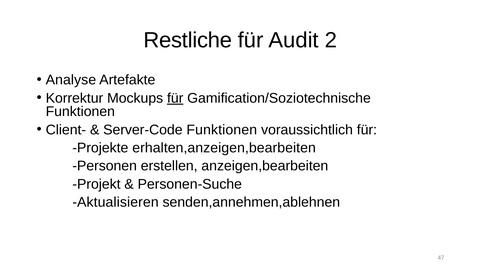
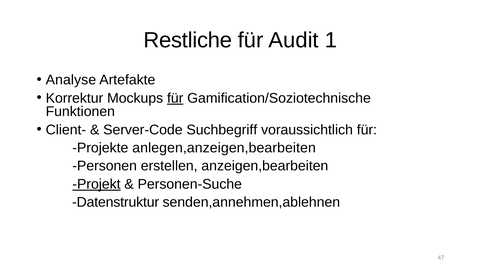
2: 2 -> 1
Server-Code Funktionen: Funktionen -> Suchbegriff
erhalten,anzeigen,bearbeiten: erhalten,anzeigen,bearbeiten -> anlegen,anzeigen,bearbeiten
Projekt underline: none -> present
Aktualisieren: Aktualisieren -> Datenstruktur
